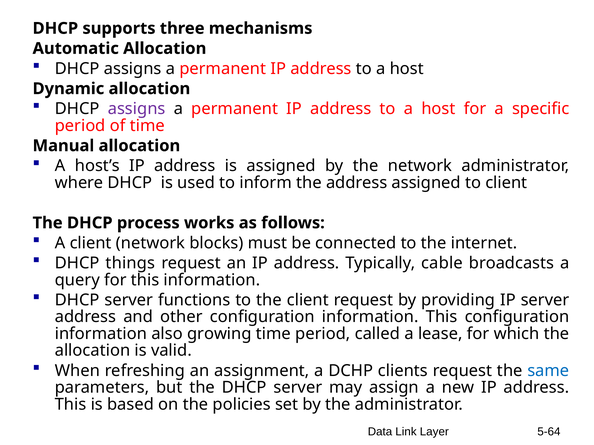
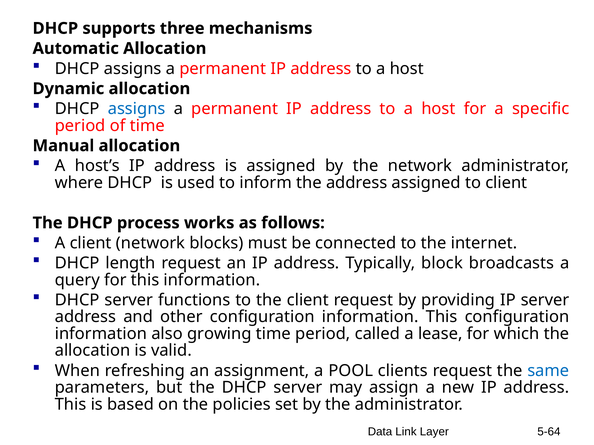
assigns at (137, 109) colour: purple -> blue
things: things -> length
cable: cable -> block
DCHP: DCHP -> POOL
